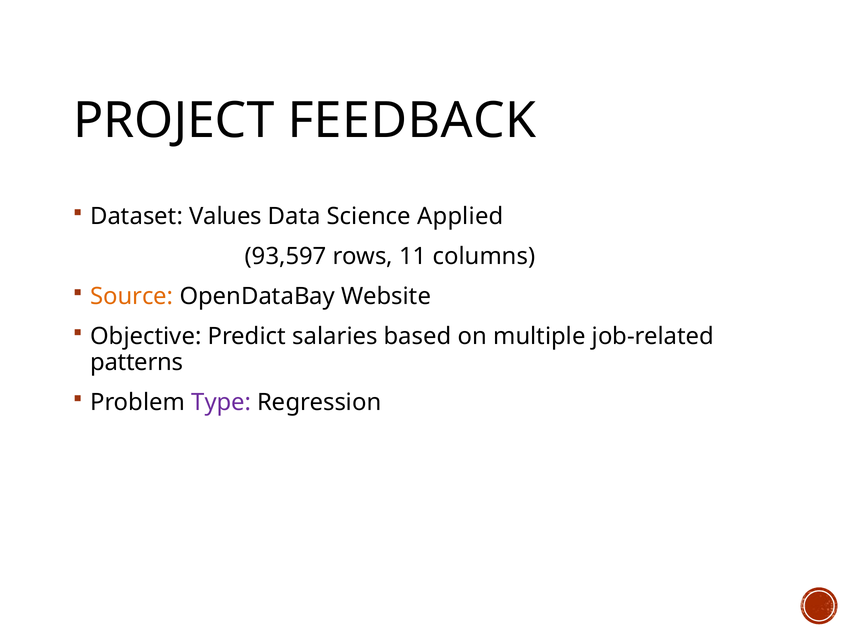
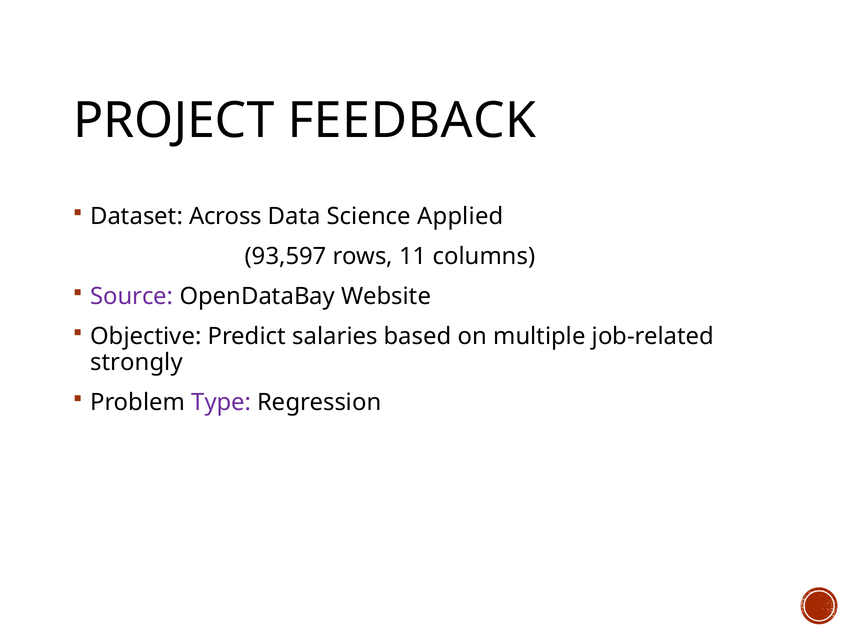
Values: Values -> Across
Source colour: orange -> purple
patterns: patterns -> strongly
